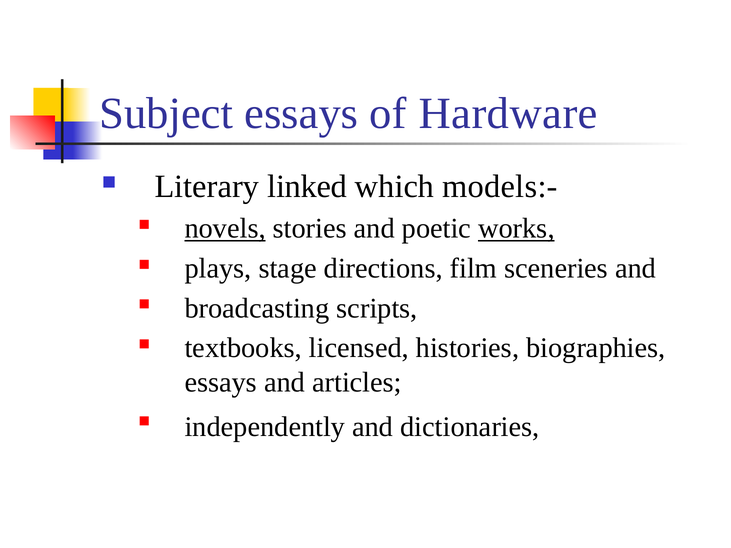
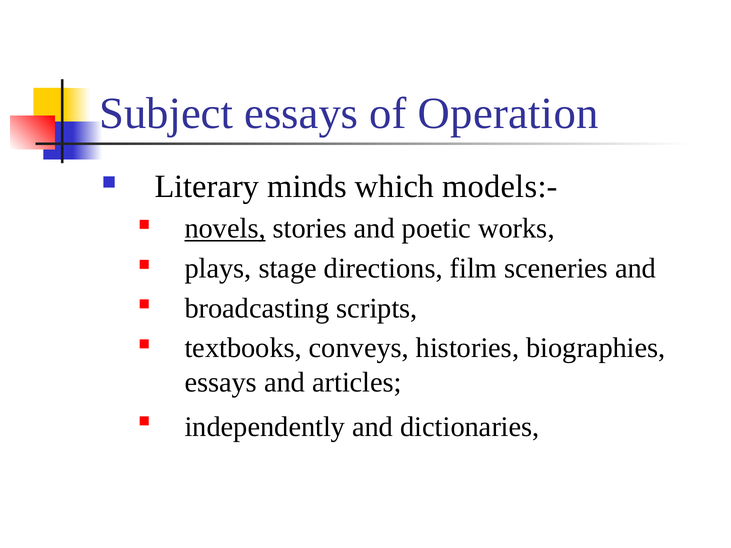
Hardware: Hardware -> Operation
linked: linked -> minds
works underline: present -> none
licensed: licensed -> conveys
